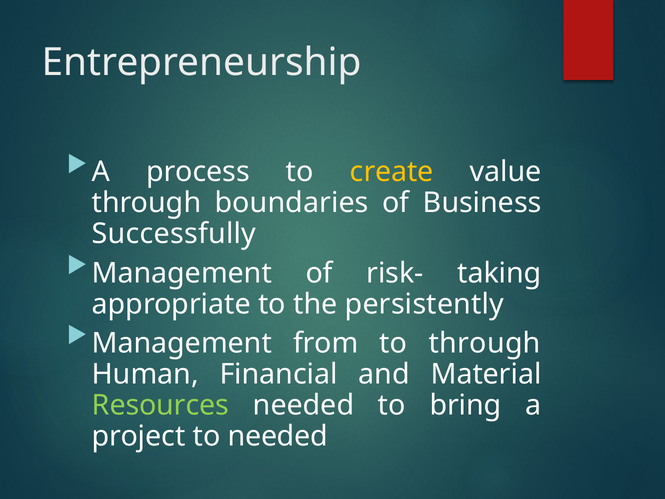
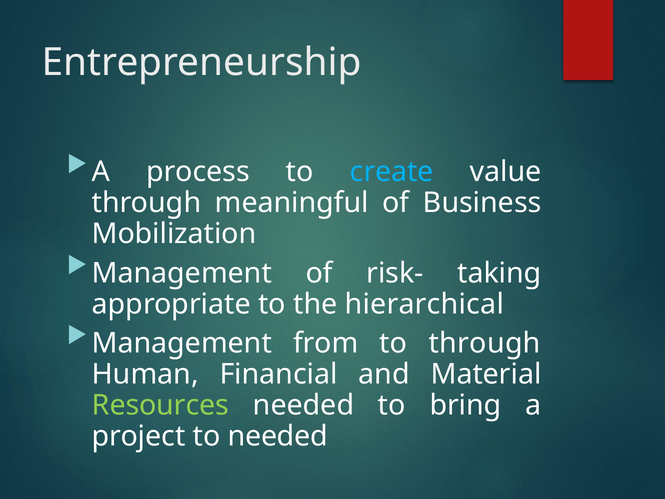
create colour: yellow -> light blue
boundaries: boundaries -> meaningful
Successfully: Successfully -> Mobilization
persistently: persistently -> hierarchical
